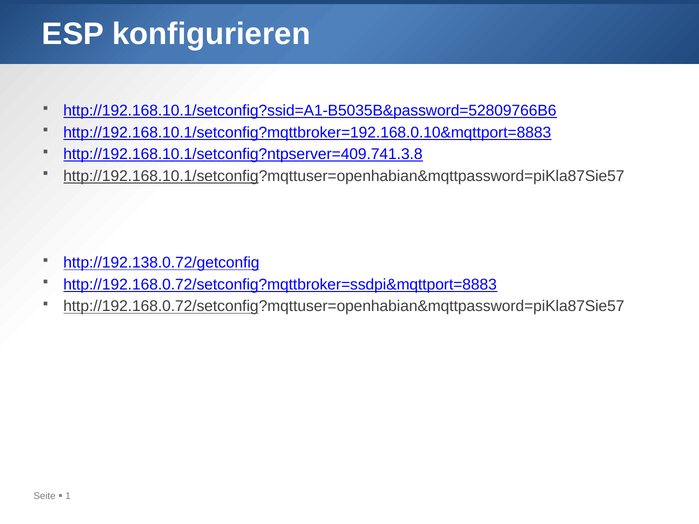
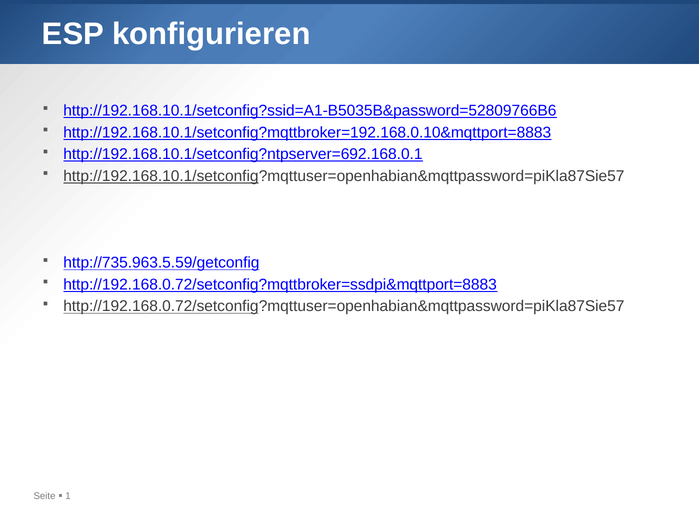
http://192.168.10.1/setconfig?ntpserver=409.741.3.8: http://192.168.10.1/setconfig?ntpserver=409.741.3.8 -> http://192.168.10.1/setconfig?ntpserver=692.168.0.1
http://192.138.0.72/getconfig: http://192.138.0.72/getconfig -> http://735.963.5.59/getconfig
